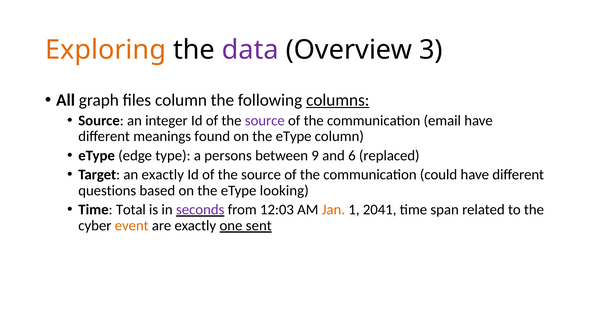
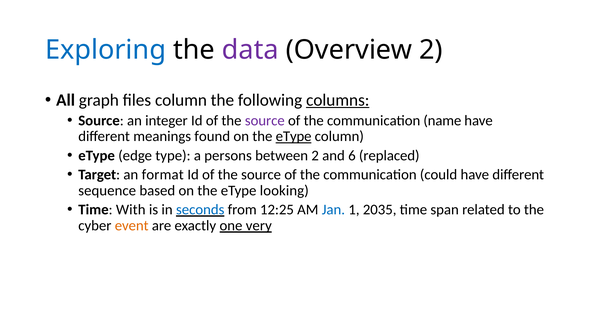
Exploring colour: orange -> blue
Overview 3: 3 -> 2
email: email -> name
eType at (294, 136) underline: none -> present
between 9: 9 -> 2
an exactly: exactly -> format
questions: questions -> sequence
Total: Total -> With
seconds colour: purple -> blue
12:03: 12:03 -> 12:25
Jan colour: orange -> blue
2041: 2041 -> 2035
sent: sent -> very
